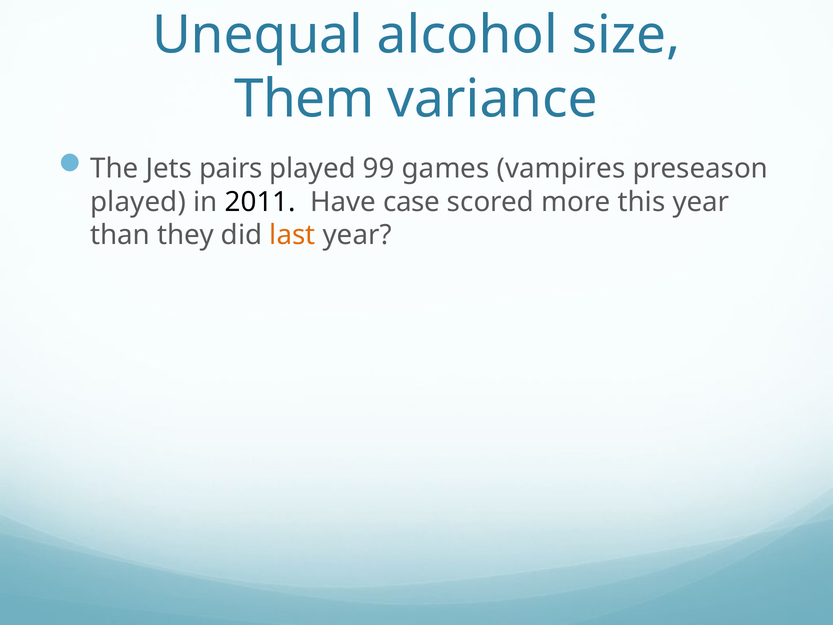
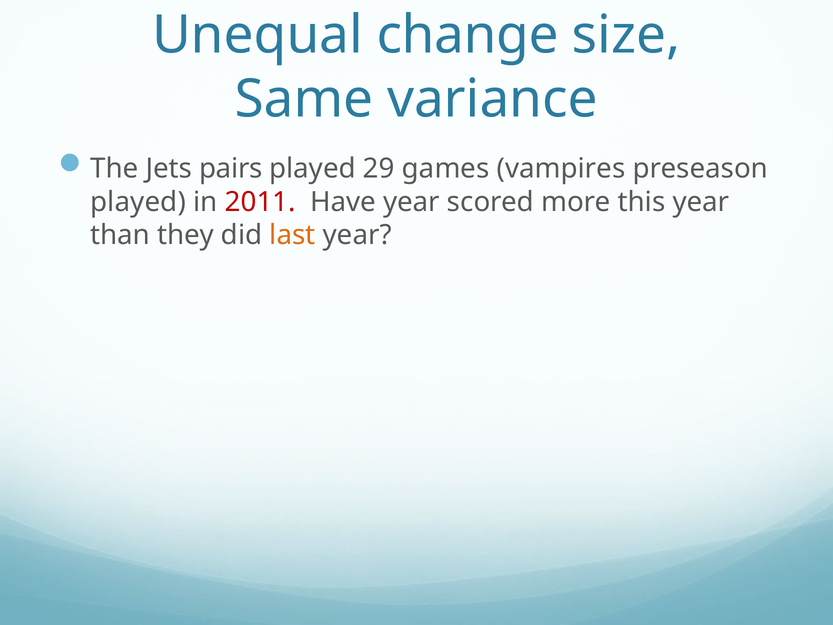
alcohol: alcohol -> change
Them: Them -> Same
99: 99 -> 29
2011 colour: black -> red
Have case: case -> year
